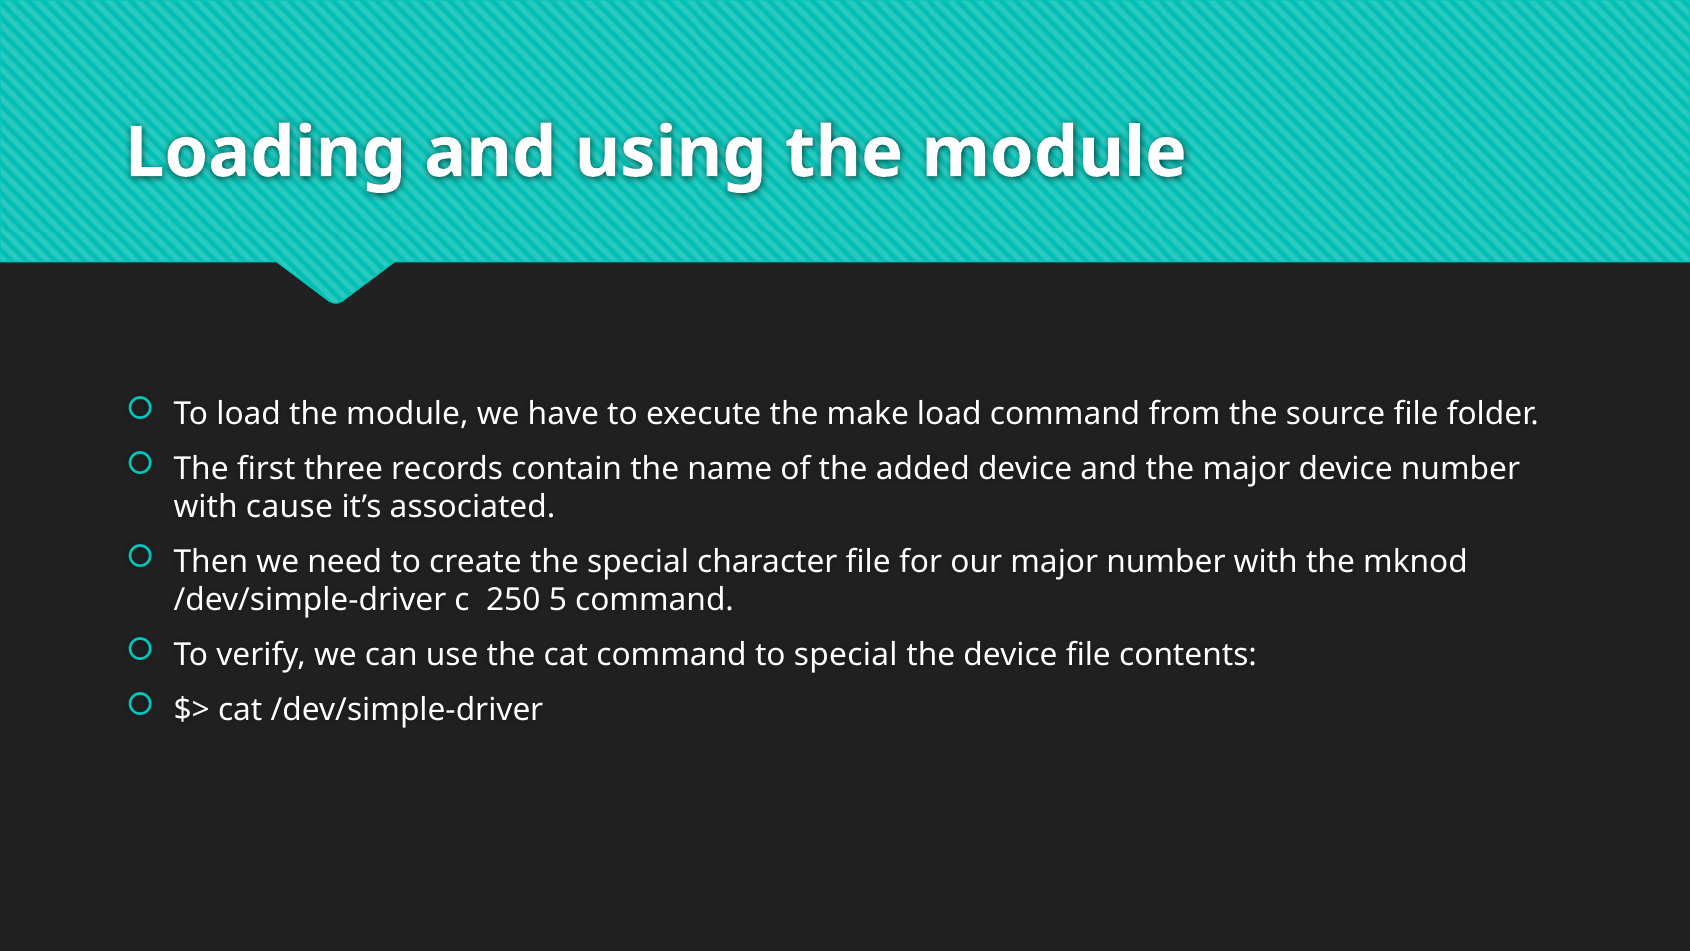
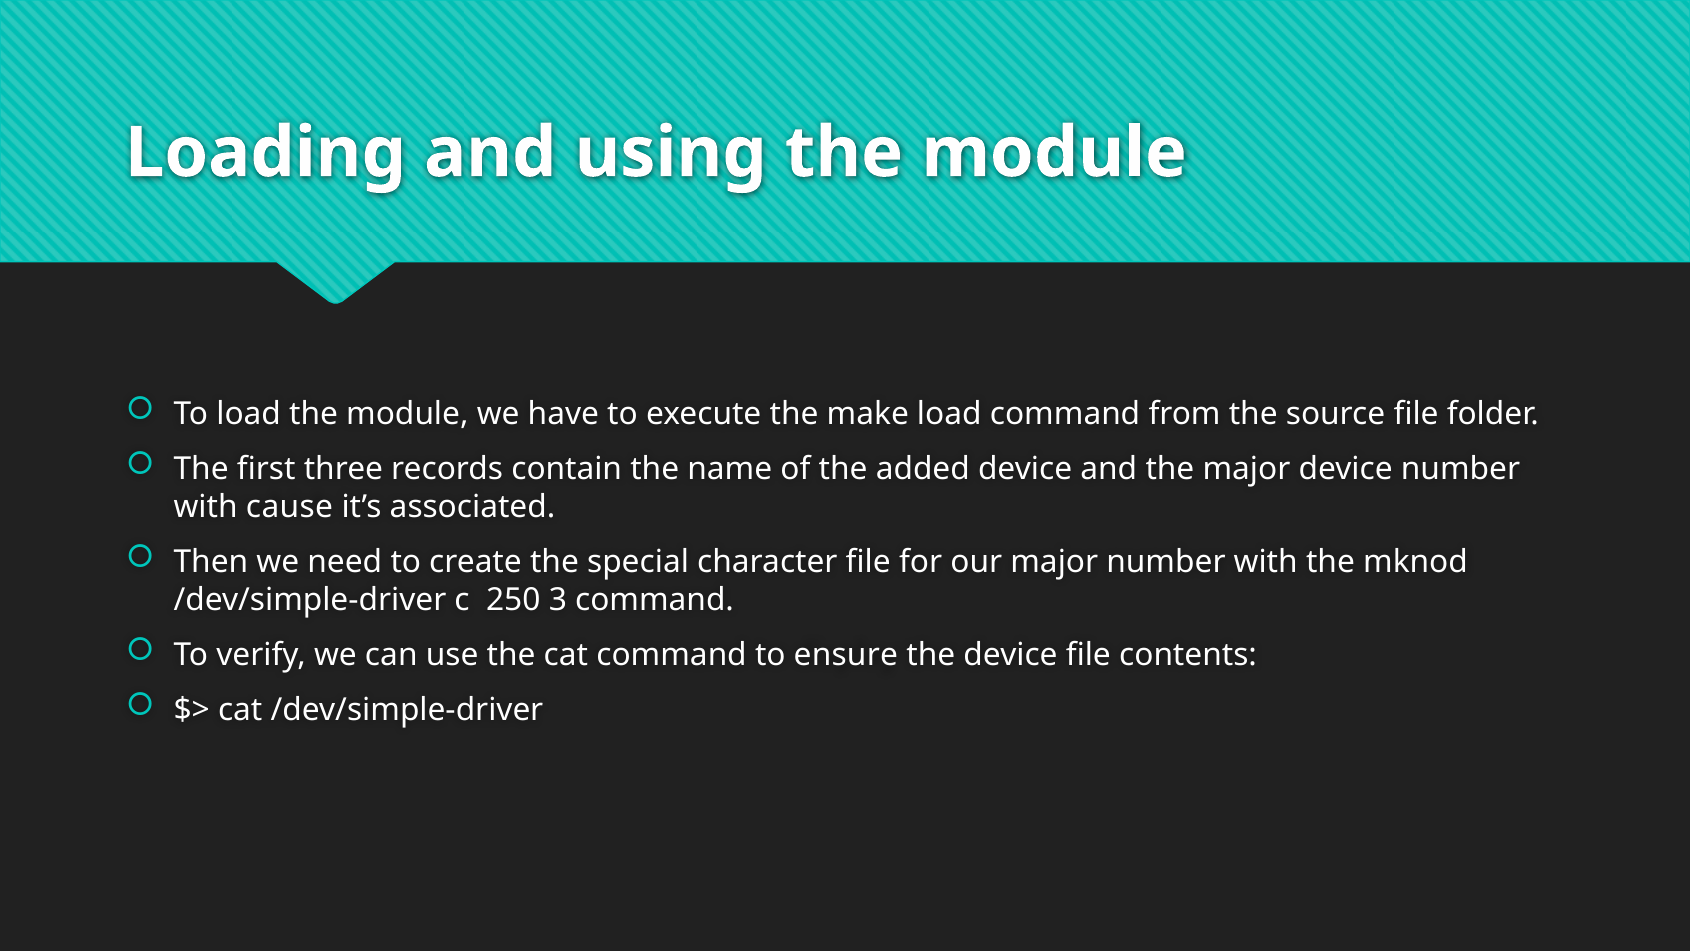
5: 5 -> 3
to special: special -> ensure
